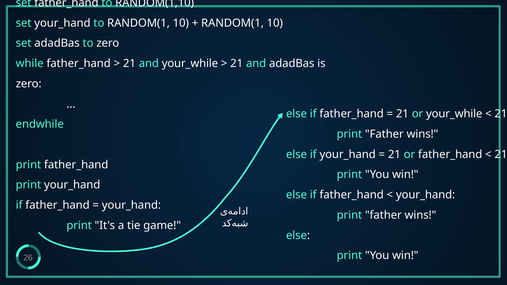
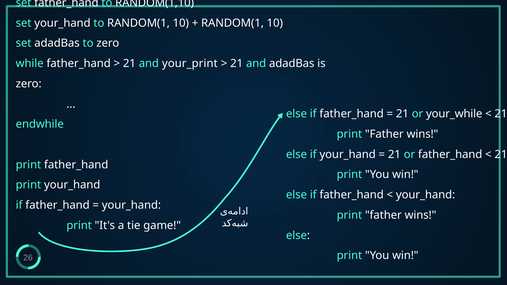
and your_while: your_while -> your_print
